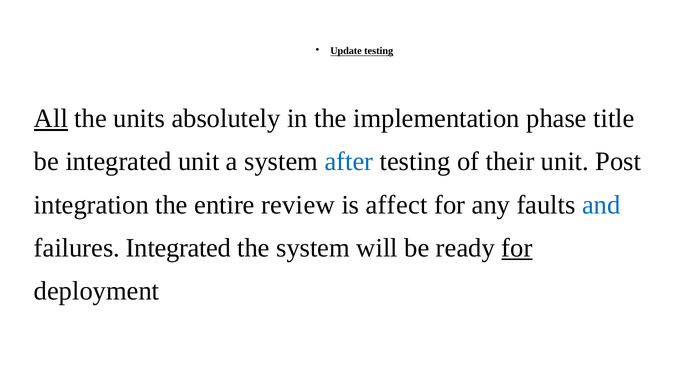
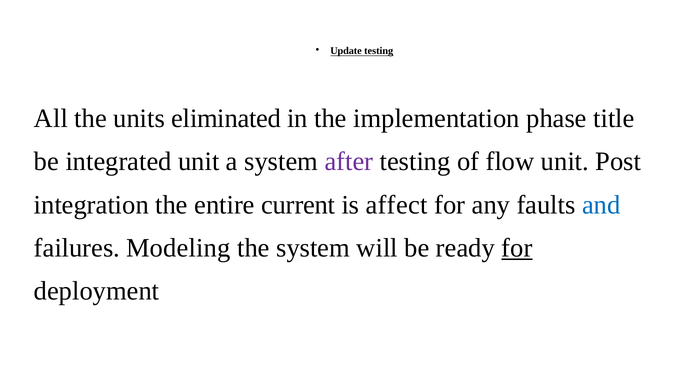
All underline: present -> none
absolutely: absolutely -> eliminated
after colour: blue -> purple
their: their -> flow
review: review -> current
failures Integrated: Integrated -> Modeling
